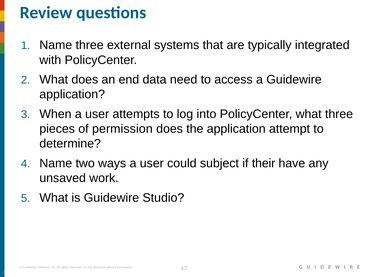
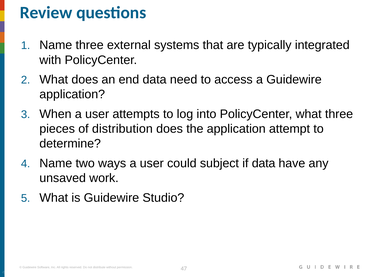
of permission: permission -> distribution
if their: their -> data
